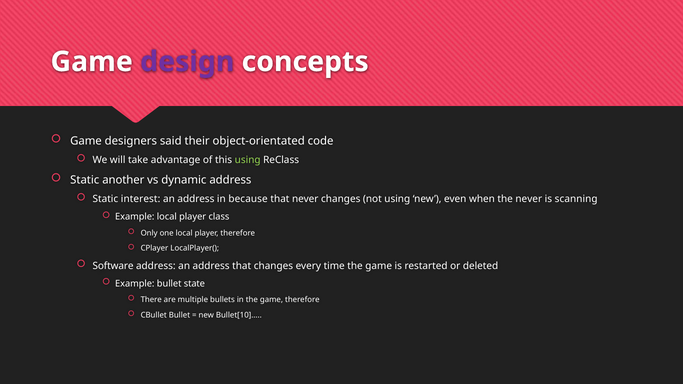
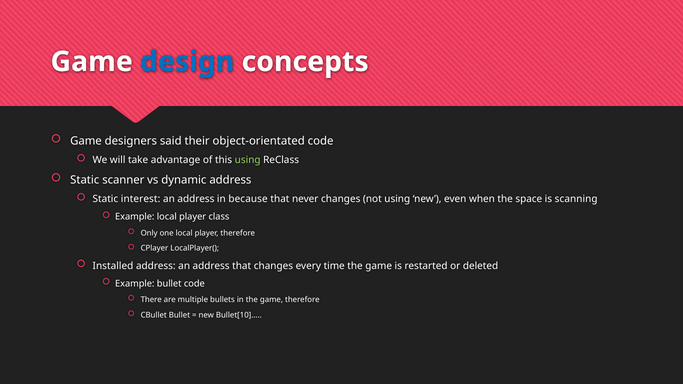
design colour: purple -> blue
another: another -> scanner
the never: never -> space
Software: Software -> Installed
bullet state: state -> code
